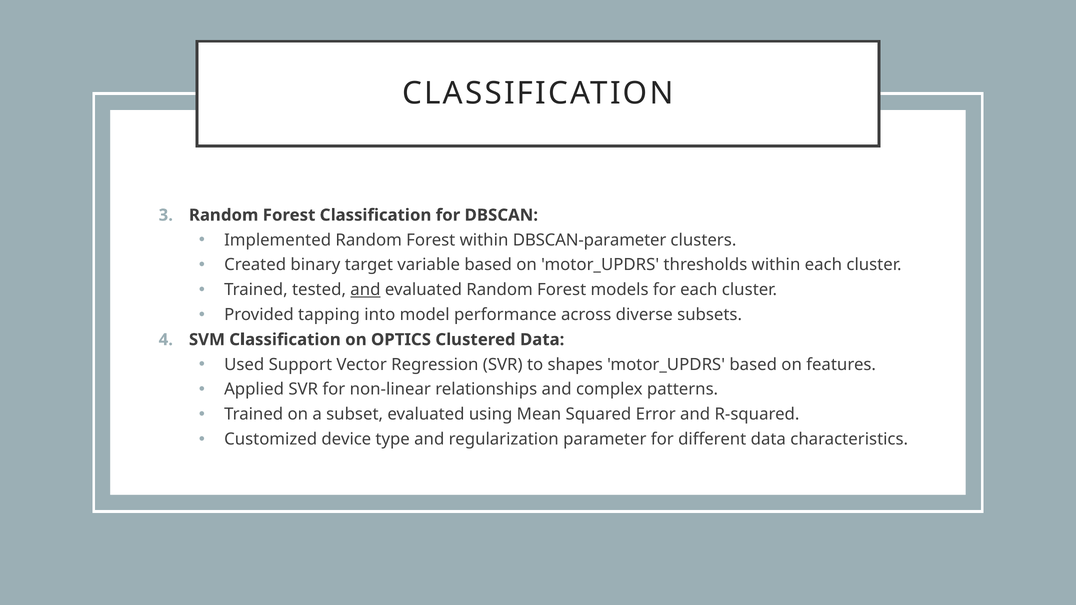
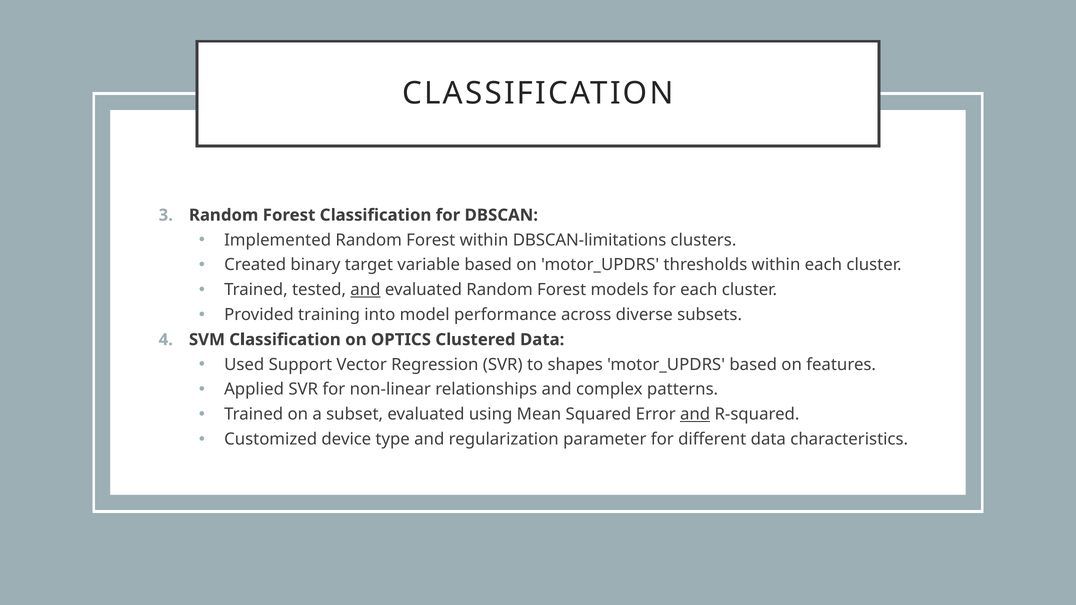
DBSCAN-parameter: DBSCAN-parameter -> DBSCAN-limitations
tapping: tapping -> training
and at (695, 415) underline: none -> present
